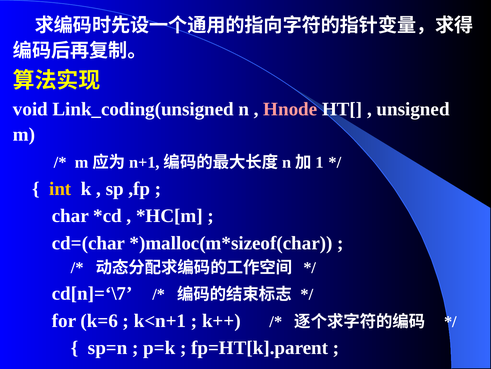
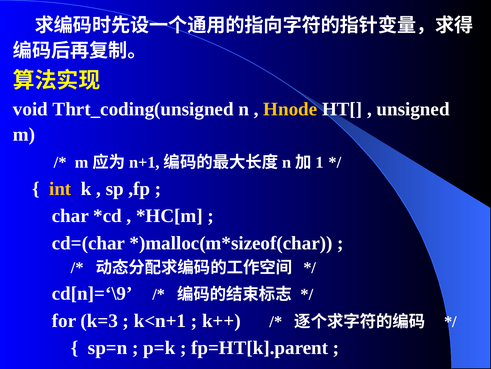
Link_coding(unsigned: Link_coding(unsigned -> Thrt_coding(unsigned
Hnode colour: pink -> yellow
cd[n]=‘\7: cd[n]=‘\7 -> cd[n]=‘\9
k=6: k=6 -> k=3
